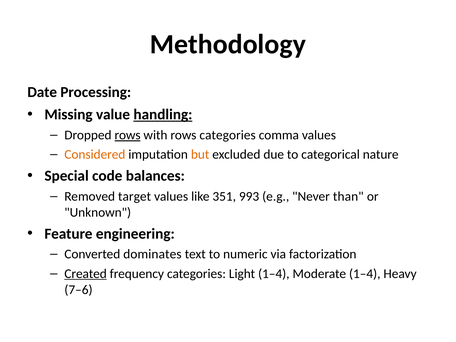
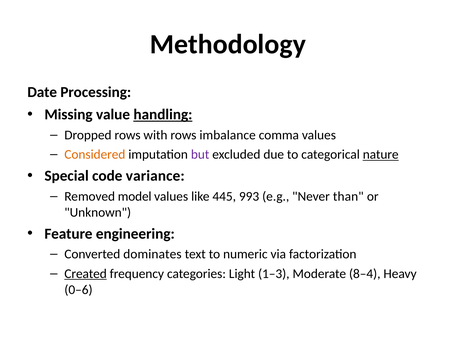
rows at (128, 135) underline: present -> none
rows categories: categories -> imbalance
but colour: orange -> purple
nature underline: none -> present
balances: balances -> variance
target: target -> model
351: 351 -> 445
Light 1–4: 1–4 -> 1–3
Moderate 1–4: 1–4 -> 8–4
7–6: 7–6 -> 0–6
